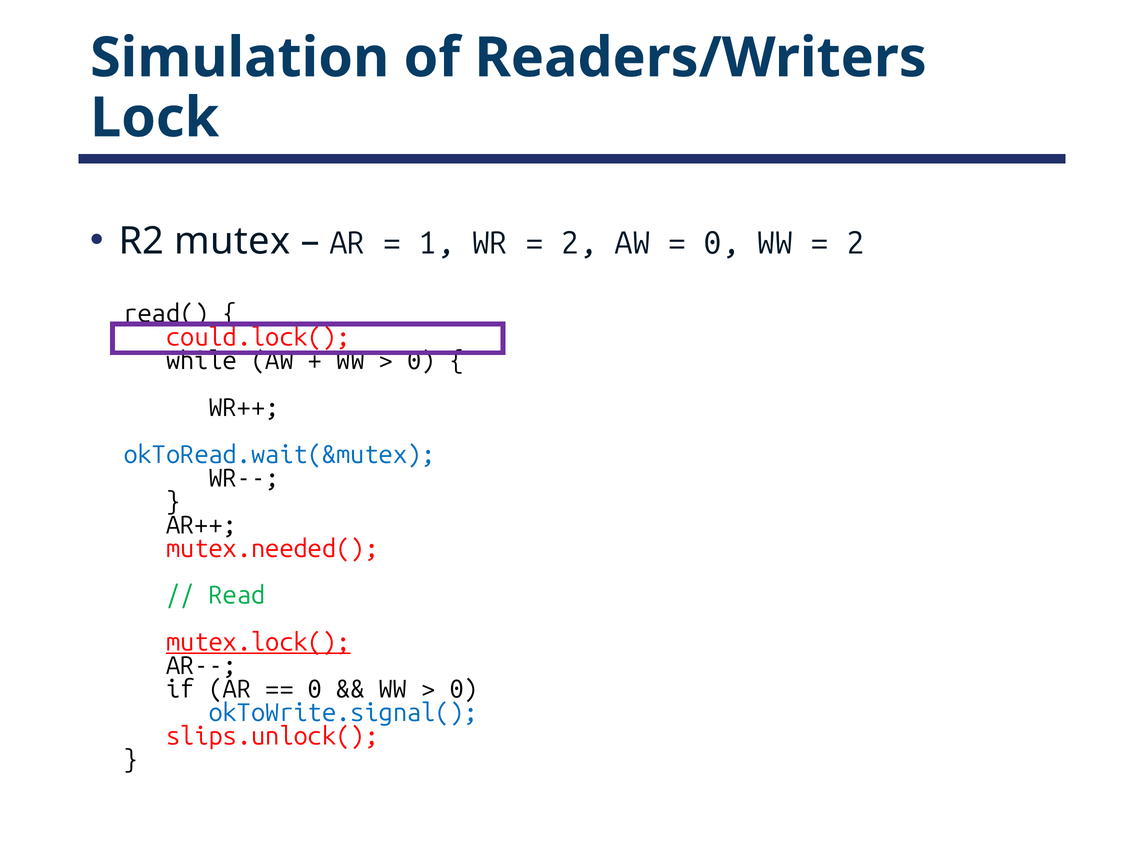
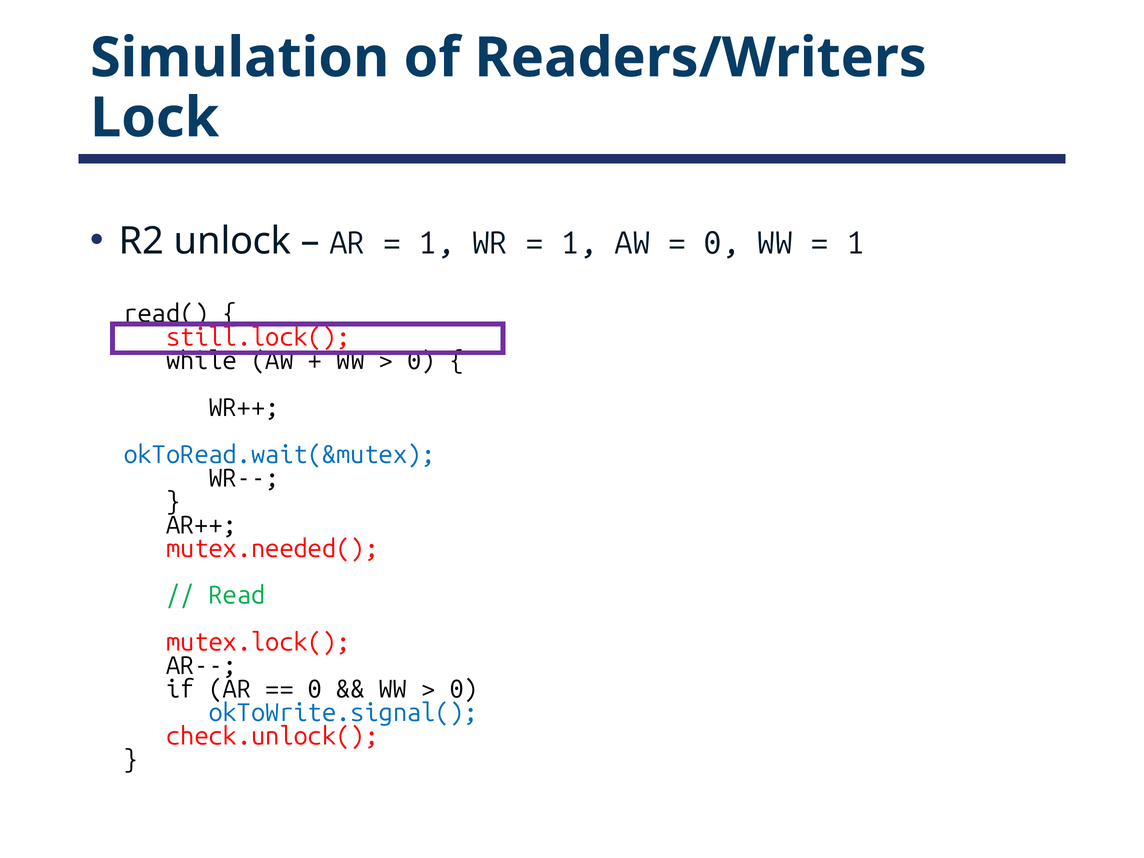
mutex: mutex -> unlock
2 at (579, 243): 2 -> 1
2 at (855, 243): 2 -> 1
could.lock(: could.lock( -> still.lock(
mutex.lock( underline: present -> none
slips.unlock(: slips.unlock( -> check.unlock(
